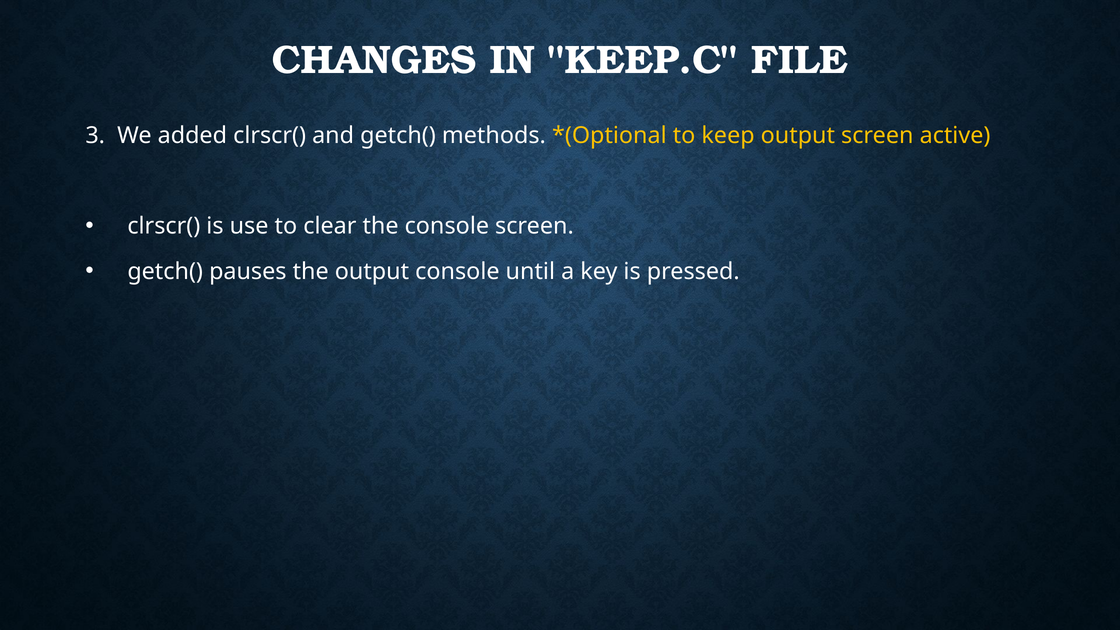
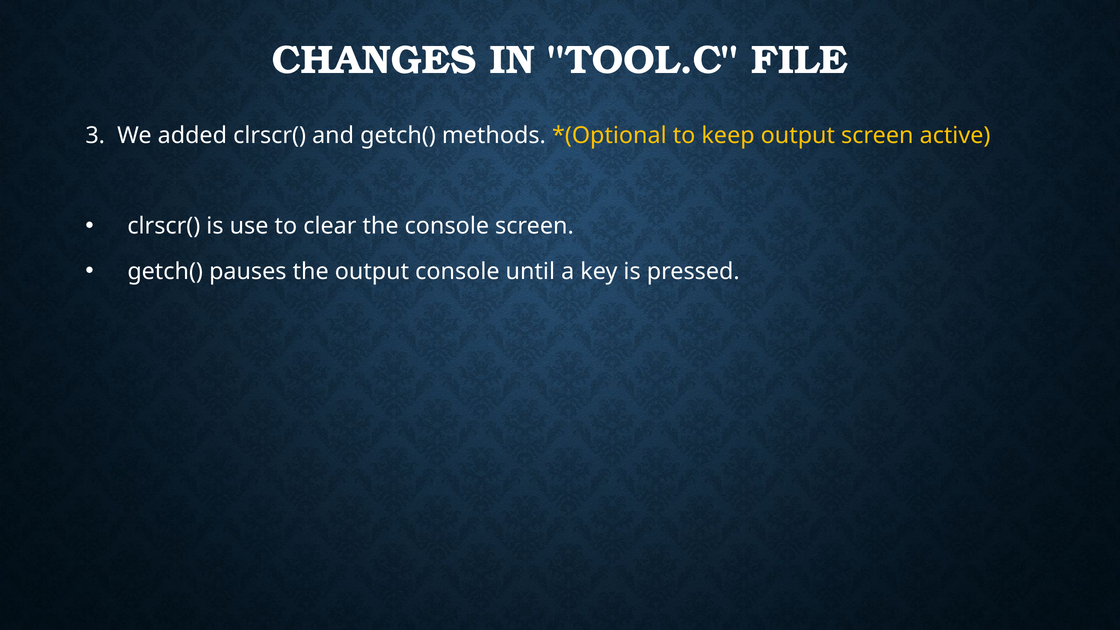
KEEP.C: KEEP.C -> TOOL.C
